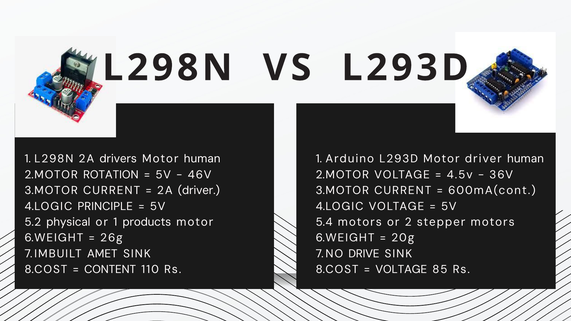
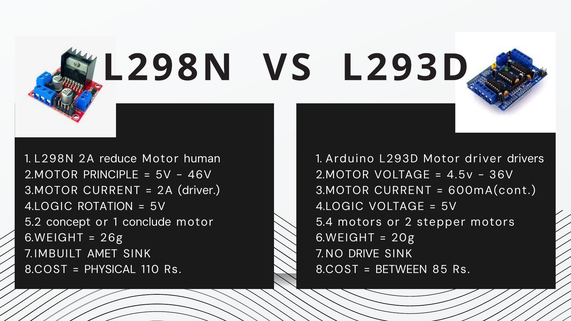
drivers: drivers -> reduce
human at (526, 159): human -> drivers
ROTATION: ROTATION -> PRINCIPLE
PRINCIPLE: PRINCIPLE -> ROTATION
physical: physical -> concept
products: products -> conclude
CONTENT: CONTENT -> PHYSICAL
VOLTAGE at (401, 270): VOLTAGE -> BETWEEN
